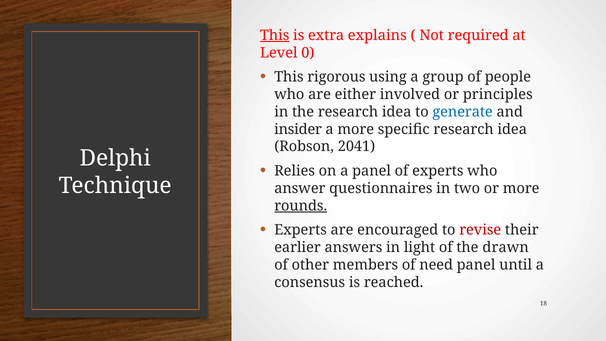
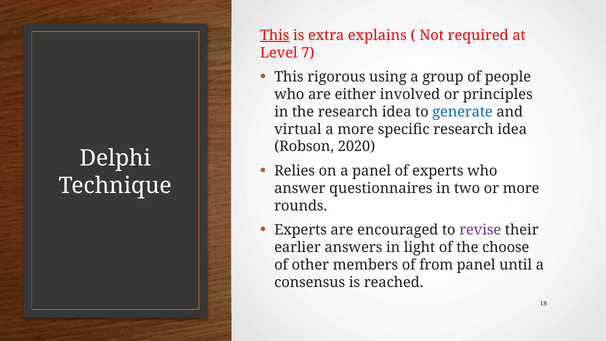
0: 0 -> 7
insider: insider -> virtual
2041: 2041 -> 2020
rounds underline: present -> none
revise colour: red -> purple
drawn: drawn -> choose
need: need -> from
